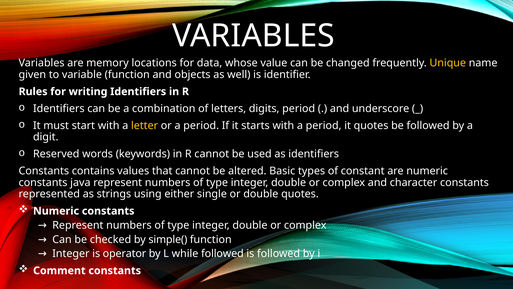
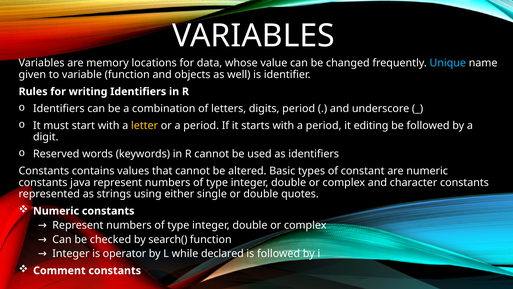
Unique colour: yellow -> light blue
it quotes: quotes -> editing
simple(: simple( -> search(
while followed: followed -> declared
